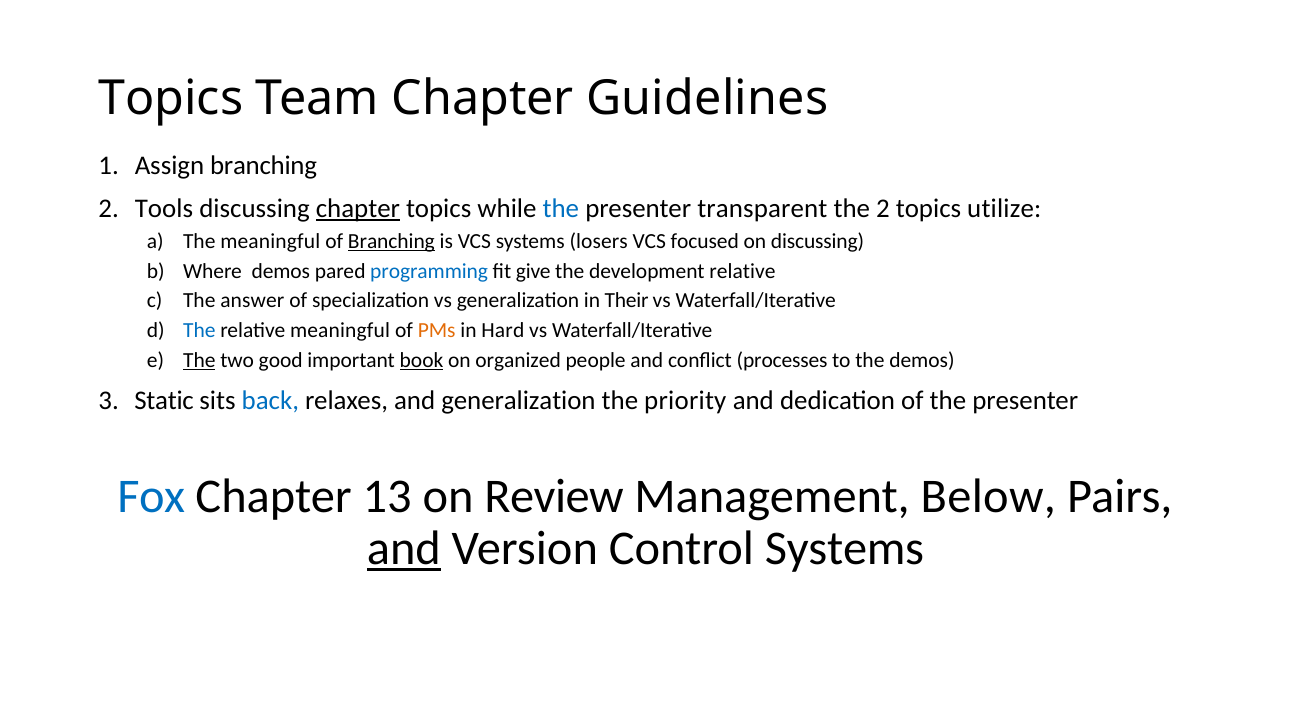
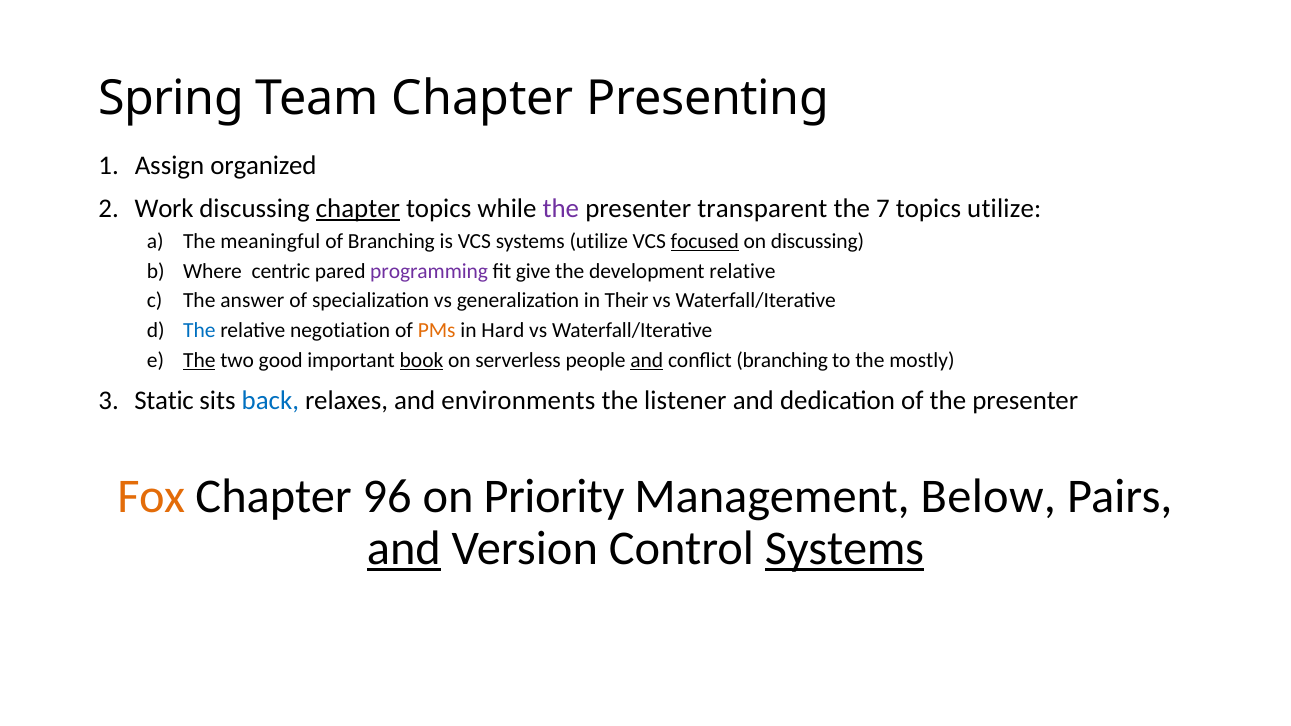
Topics at (171, 99): Topics -> Spring
Guidelines: Guidelines -> Presenting
Assign branching: branching -> organized
Tools: Tools -> Work
the at (561, 208) colour: blue -> purple
the 2: 2 -> 7
Branching at (391, 241) underline: present -> none
systems losers: losers -> utilize
focused underline: none -> present
Where demos: demos -> centric
programming colour: blue -> purple
relative meaningful: meaningful -> negotiation
organized: organized -> serverless
and at (647, 361) underline: none -> present
conflict processes: processes -> branching
the demos: demos -> mostly
and generalization: generalization -> environments
priority: priority -> listener
Fox colour: blue -> orange
13: 13 -> 96
Review: Review -> Priority
Systems at (844, 549) underline: none -> present
